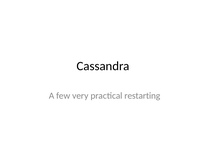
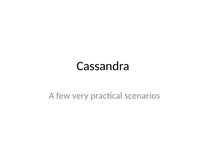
restarting: restarting -> scenarios
